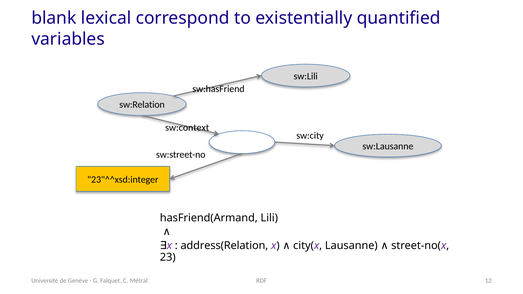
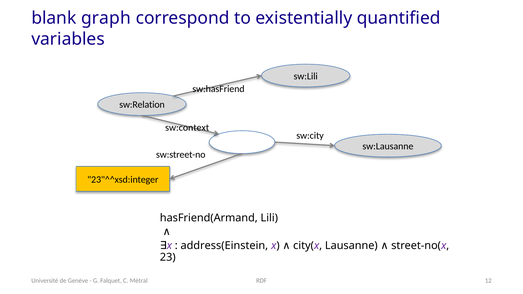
lexical: lexical -> graph
address(Relation: address(Relation -> address(Einstein
